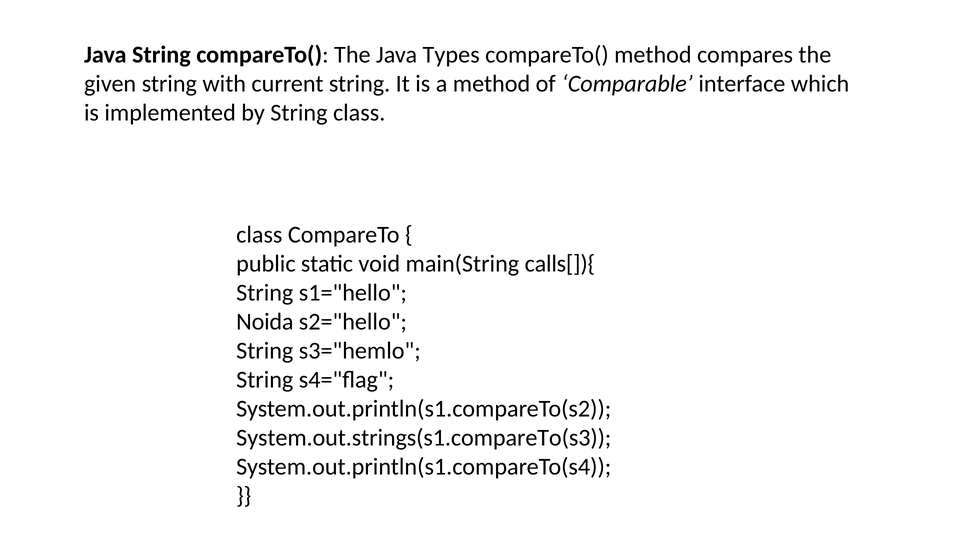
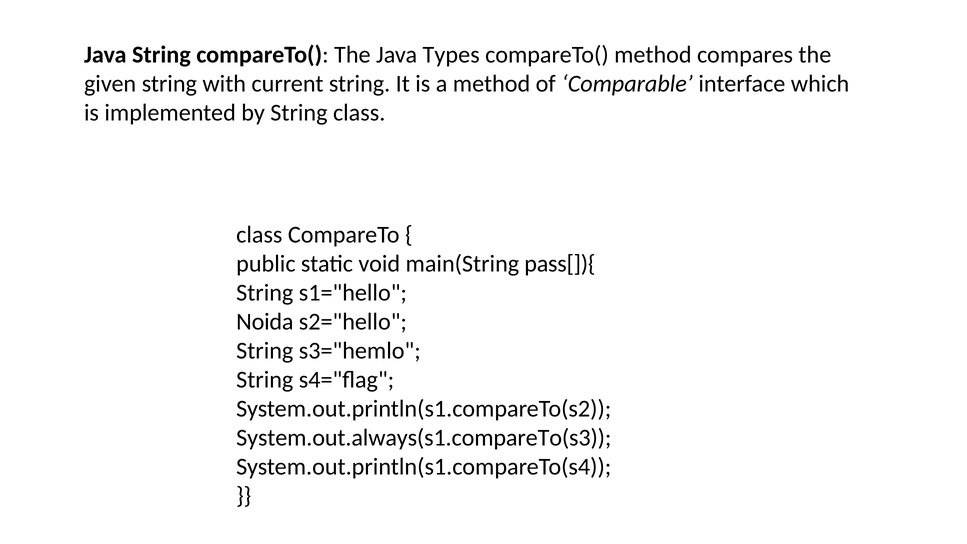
calls[]){: calls[]){ -> pass[]){
System.out.strings(s1.compareTo(s3: System.out.strings(s1.compareTo(s3 -> System.out.always(s1.compareTo(s3
